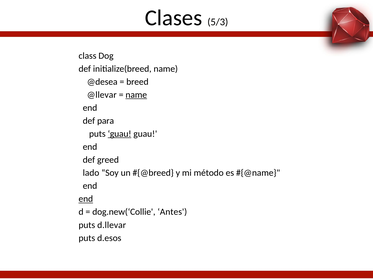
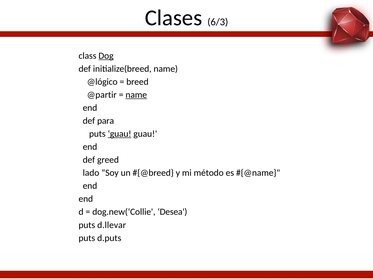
5/3: 5/3 -> 6/3
Dog underline: none -> present
@desea: @desea -> @lógico
@llevar: @llevar -> @partir
end at (86, 199) underline: present -> none
Antes: Antes -> Desea
d.esos: d.esos -> d.puts
